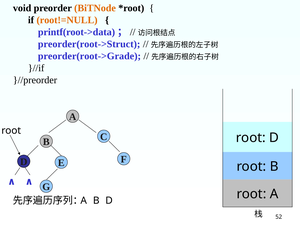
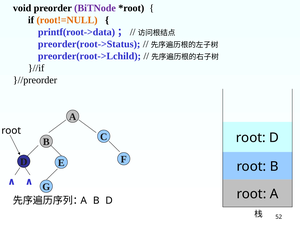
BiTNode colour: orange -> purple
preorder(root->Struct: preorder(root->Struct -> preorder(root->Status
preorder(root->Grade: preorder(root->Grade -> preorder(root->Lchild
